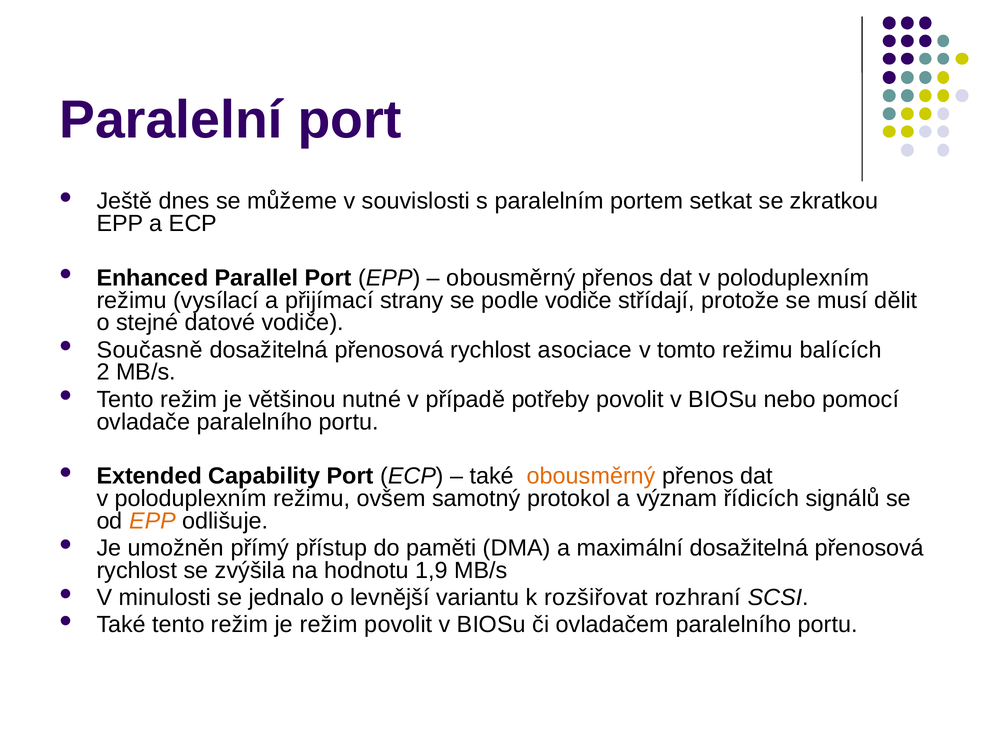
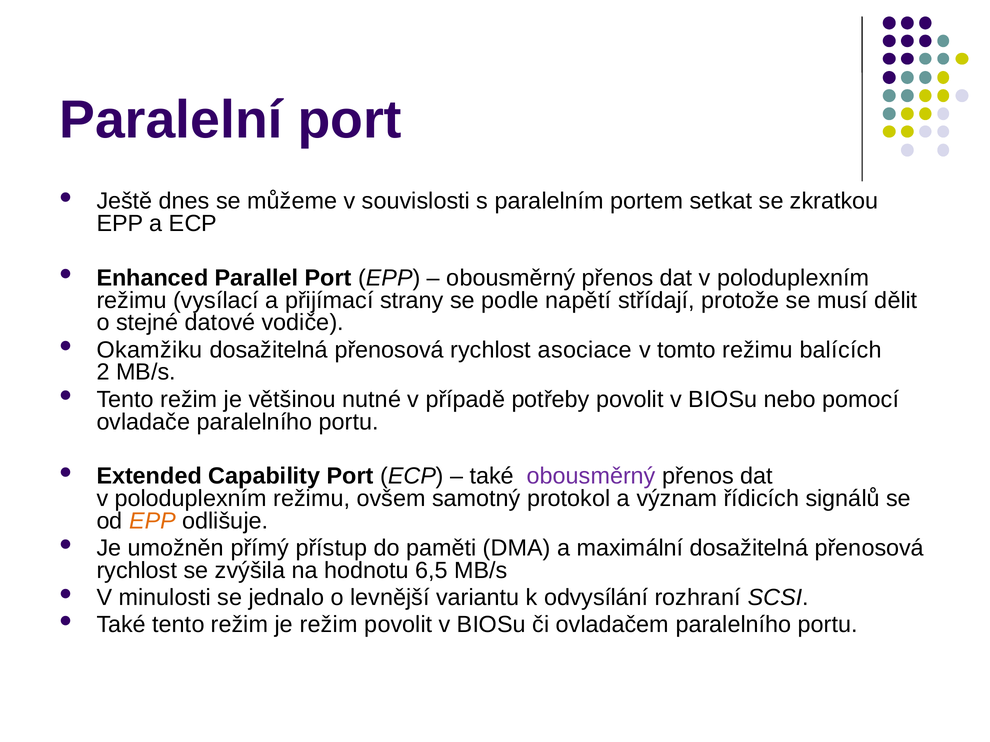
podle vodiče: vodiče -> napětí
Současně: Současně -> Okamžiku
obousměrný at (591, 476) colour: orange -> purple
1,9: 1,9 -> 6,5
rozšiřovat: rozšiřovat -> odvysílání
